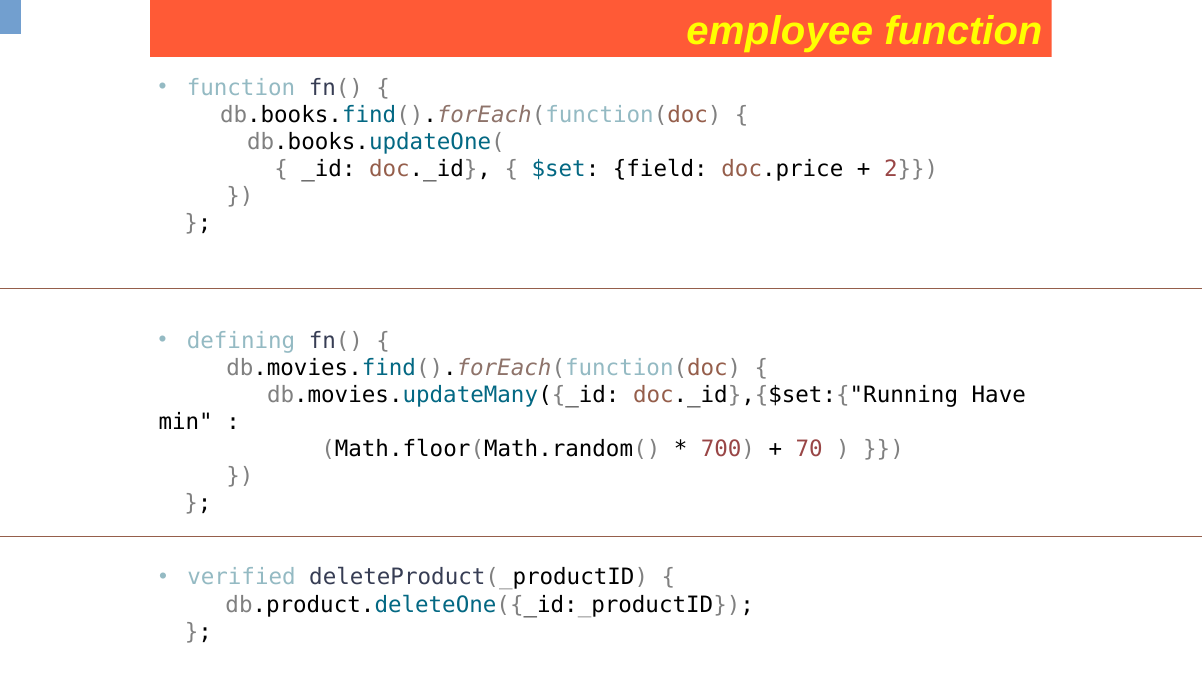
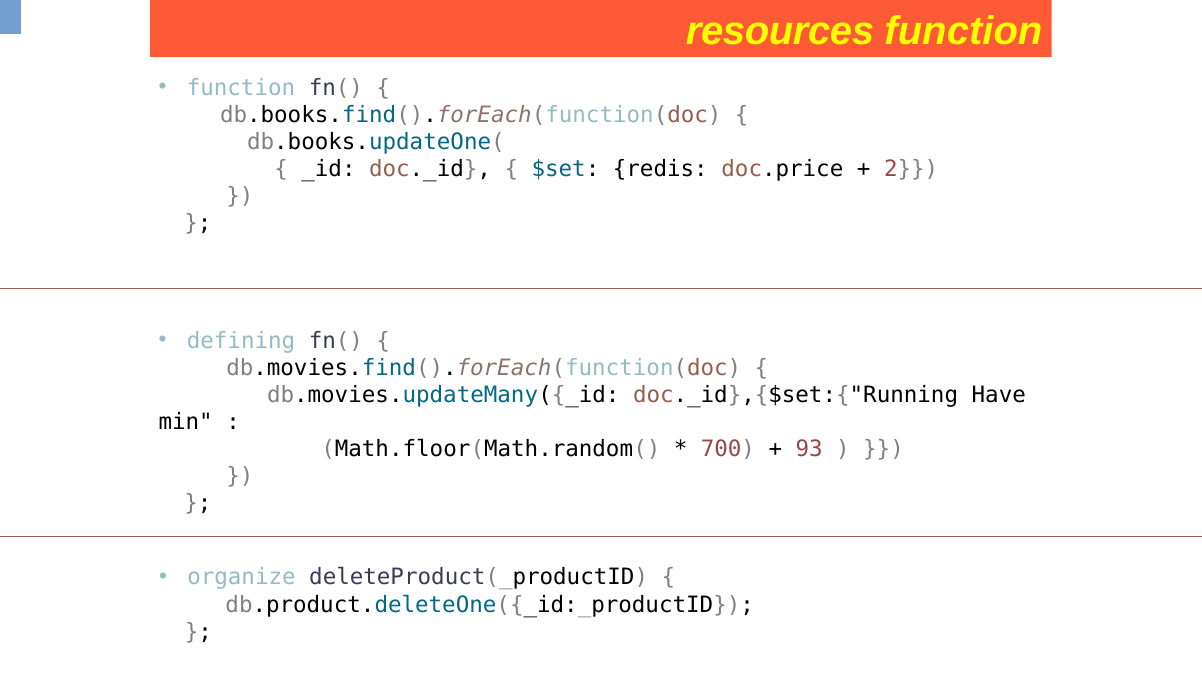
employee: employee -> resources
field: field -> redis
70: 70 -> 93
verified: verified -> organize
